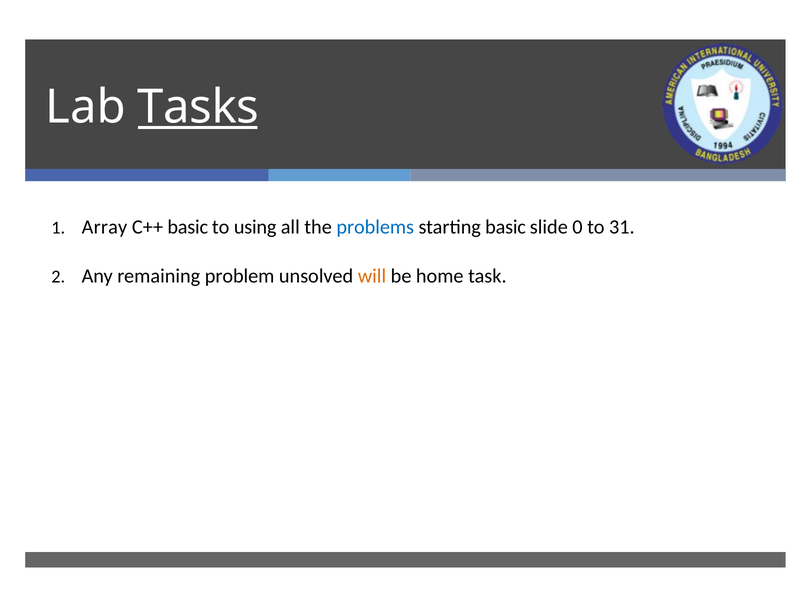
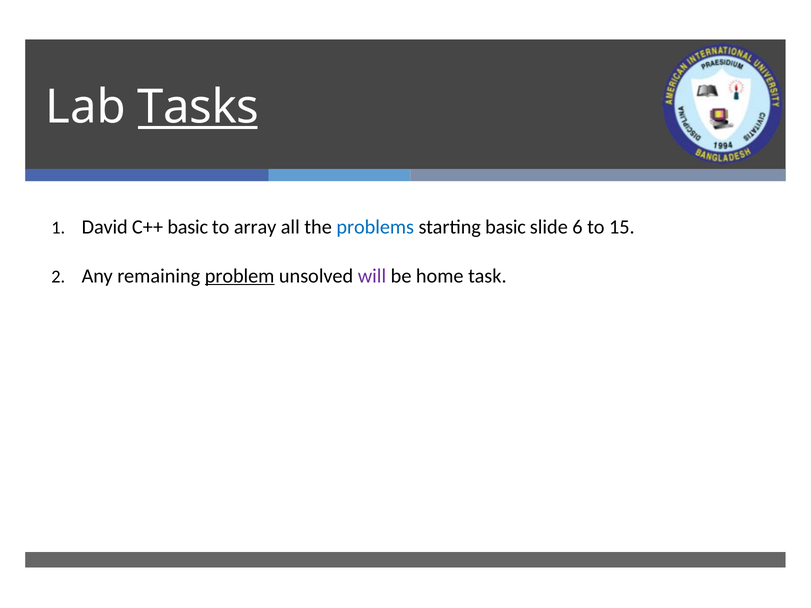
Array: Array -> David
using: using -> array
0: 0 -> 6
31: 31 -> 15
problem underline: none -> present
will colour: orange -> purple
